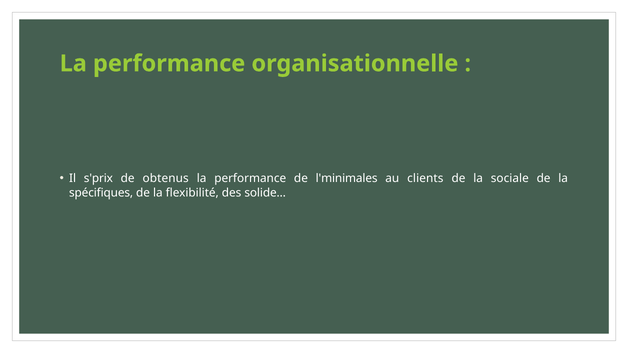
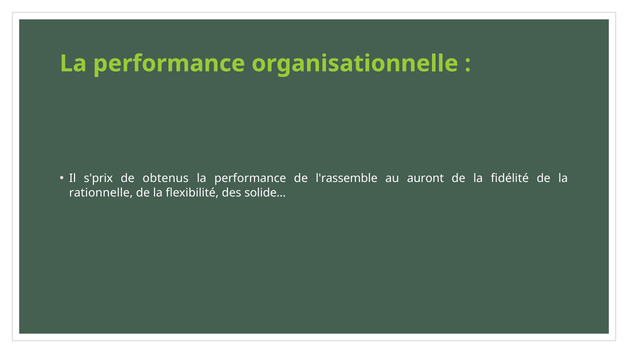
l'minimales: l'minimales -> l'rassemble
clients: clients -> auront
sociale: sociale -> fidélité
spécifiques: spécifiques -> rationnelle
